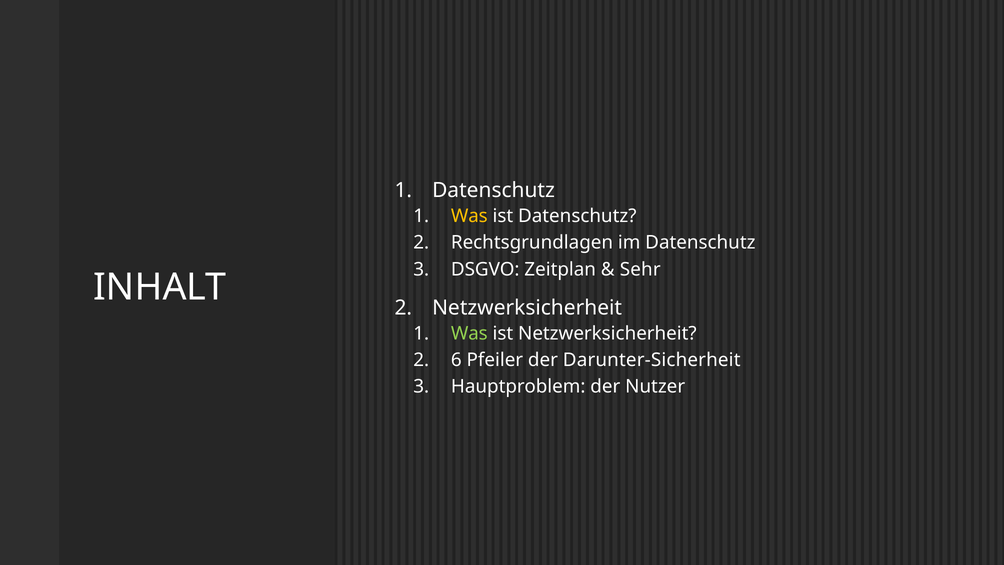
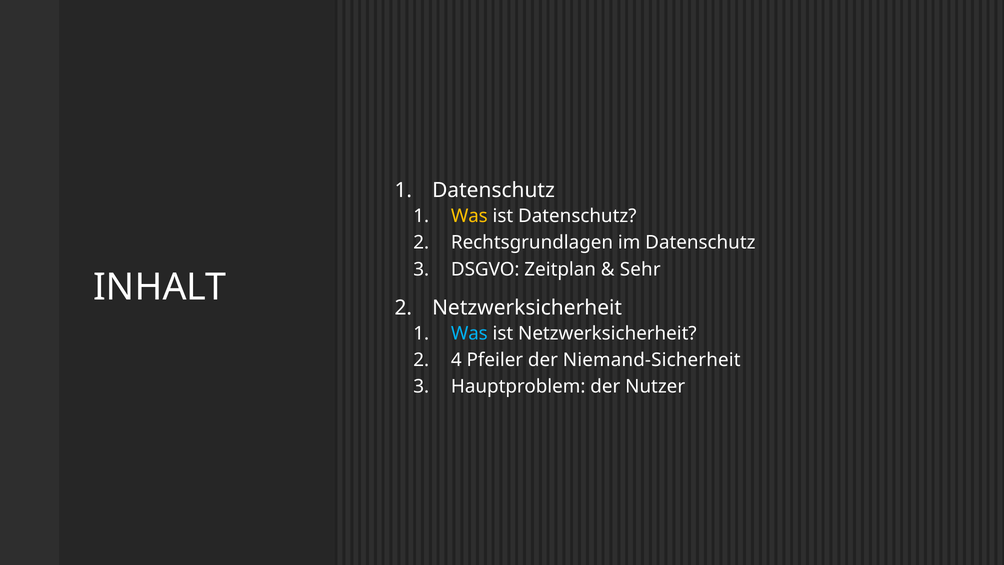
Was at (469, 333) colour: light green -> light blue
6: 6 -> 4
Darunter-Sicherheit: Darunter-Sicherheit -> Niemand-Sicherheit
